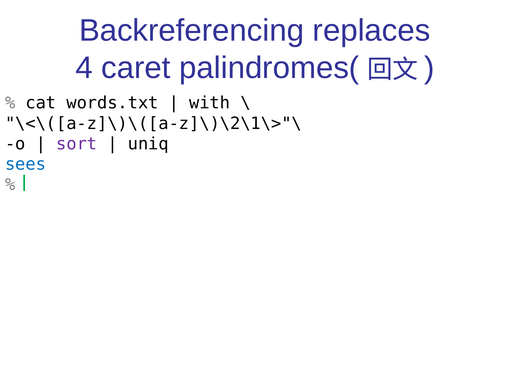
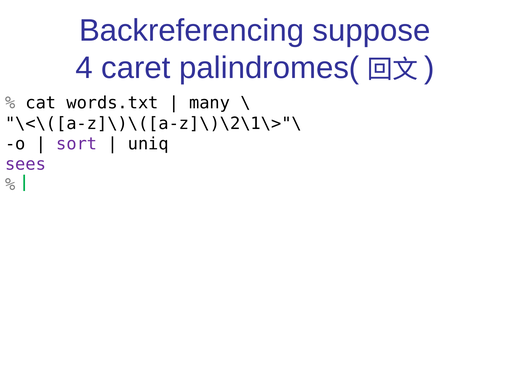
replaces: replaces -> suppose
with: with -> many
sees colour: blue -> purple
